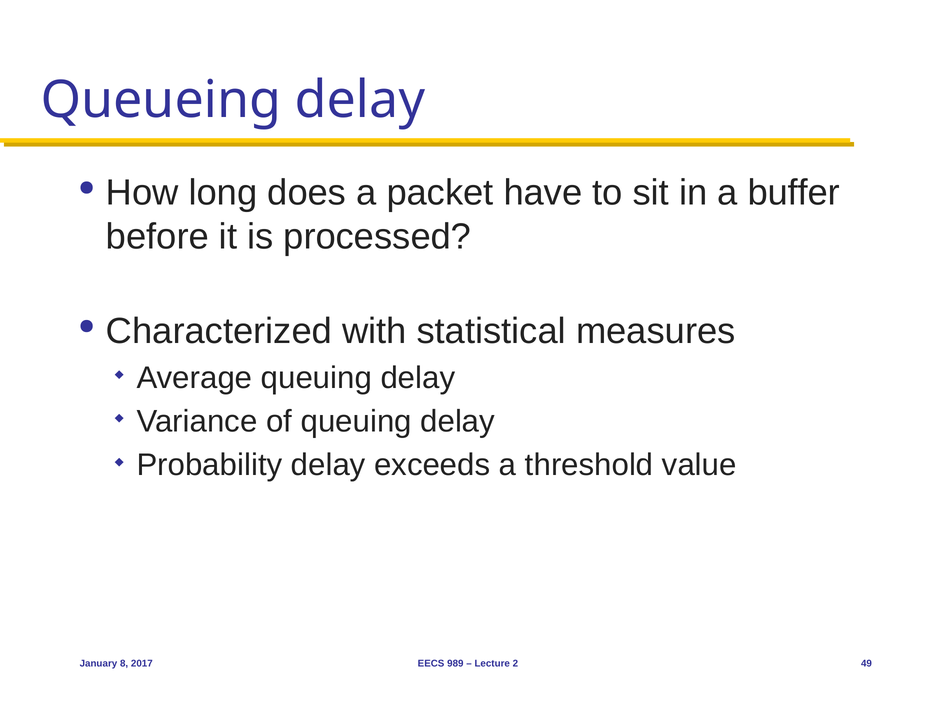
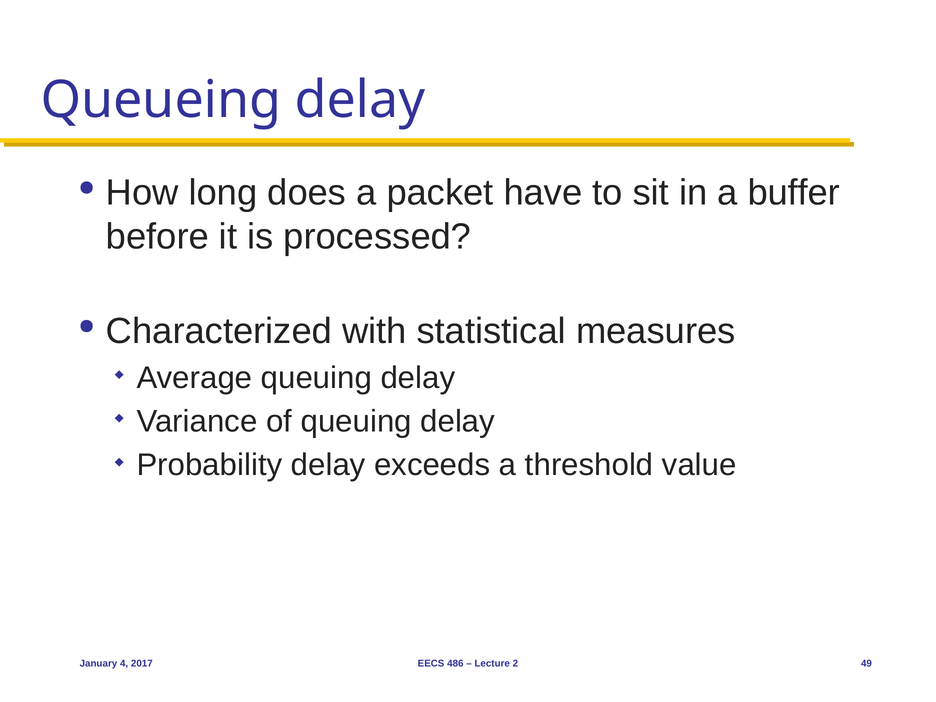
8: 8 -> 4
989: 989 -> 486
